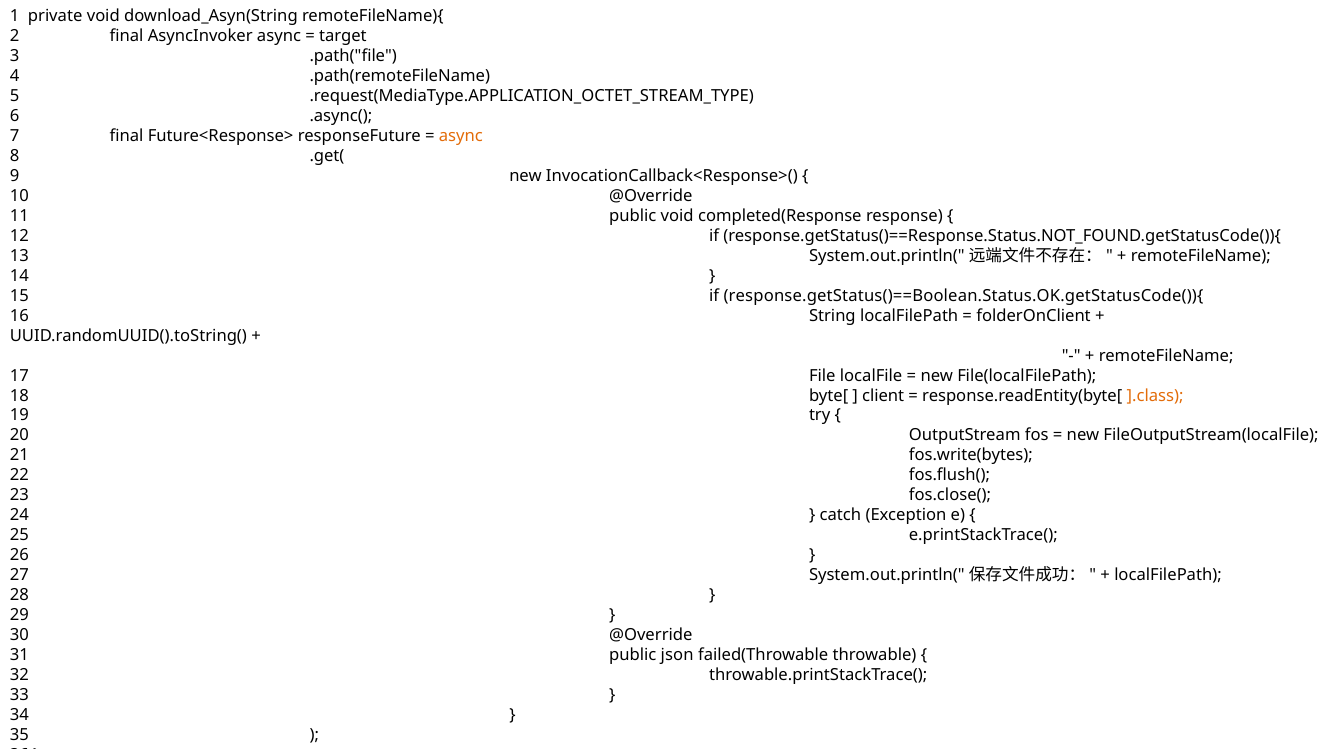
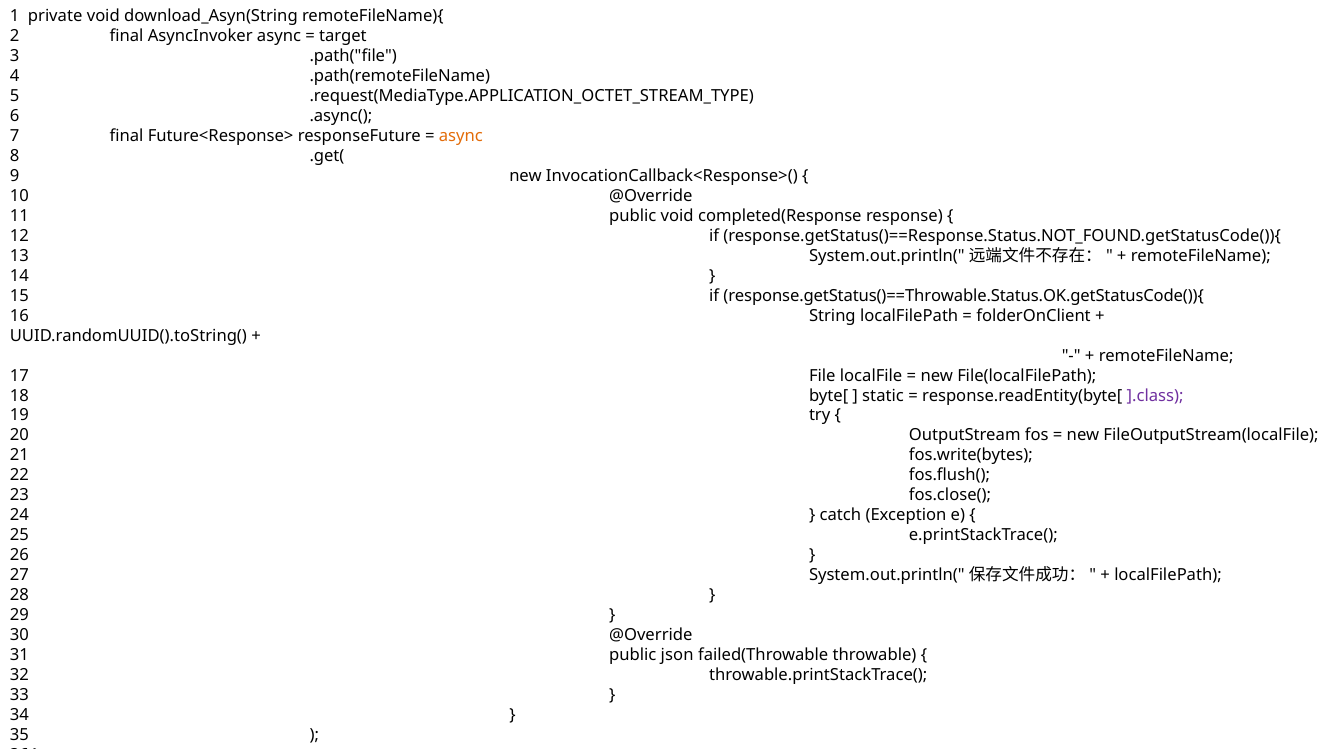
response.getStatus()==Boolean.Status.OK.getStatusCode()){: response.getStatus()==Boolean.Status.OK.getStatusCode()){ -> response.getStatus()==Throwable.Status.OK.getStatusCode()){
client: client -> static
].class colour: orange -> purple
